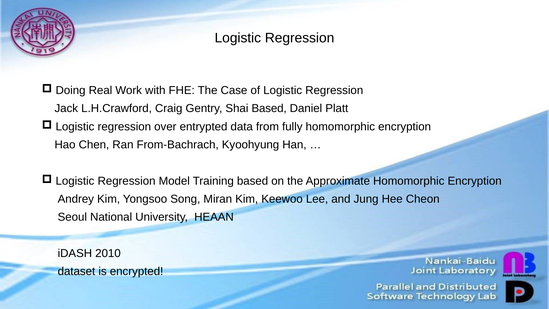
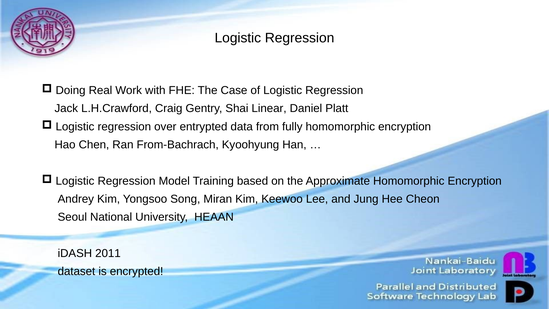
Shai Based: Based -> Linear
2010: 2010 -> 2011
